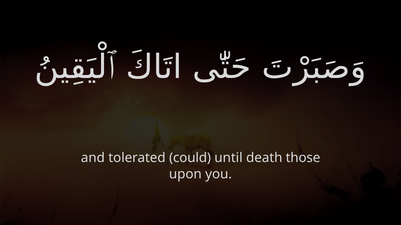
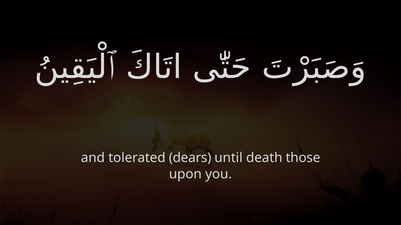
could: could -> dears
